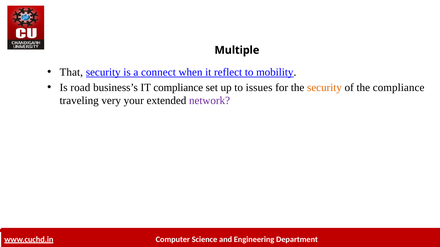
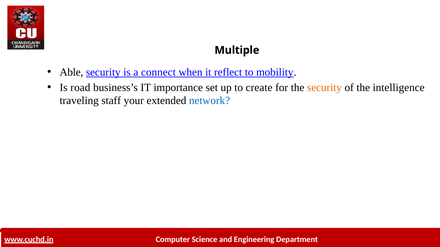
That: That -> Able
IT compliance: compliance -> importance
issues: issues -> create
the compliance: compliance -> intelligence
very: very -> staff
network colour: purple -> blue
